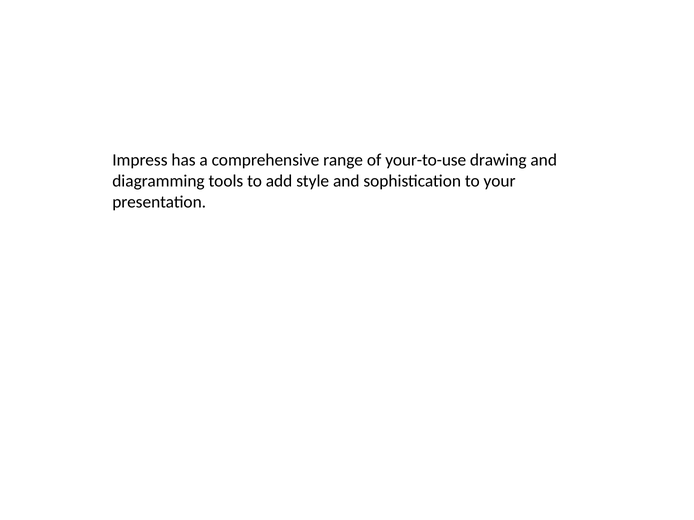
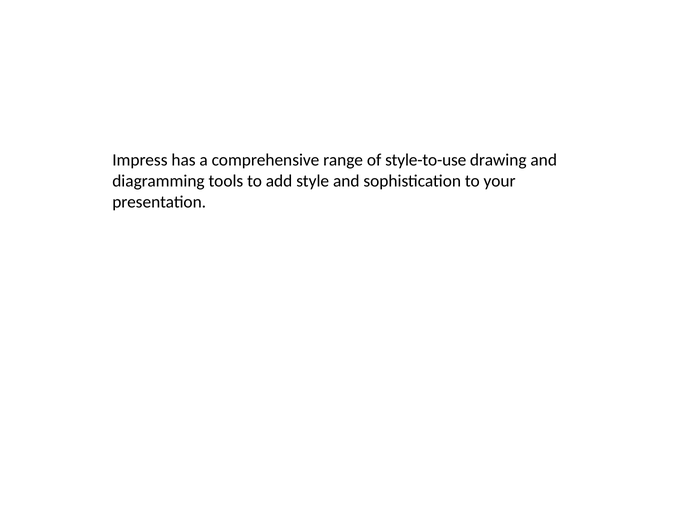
your-to-use: your-to-use -> style-to-use
